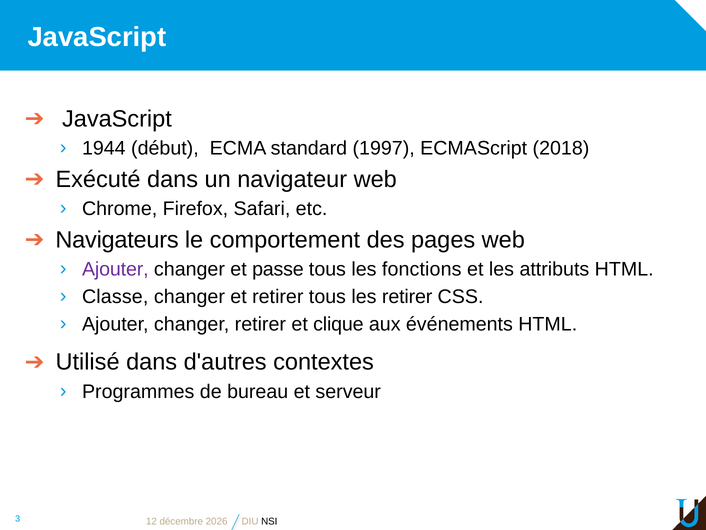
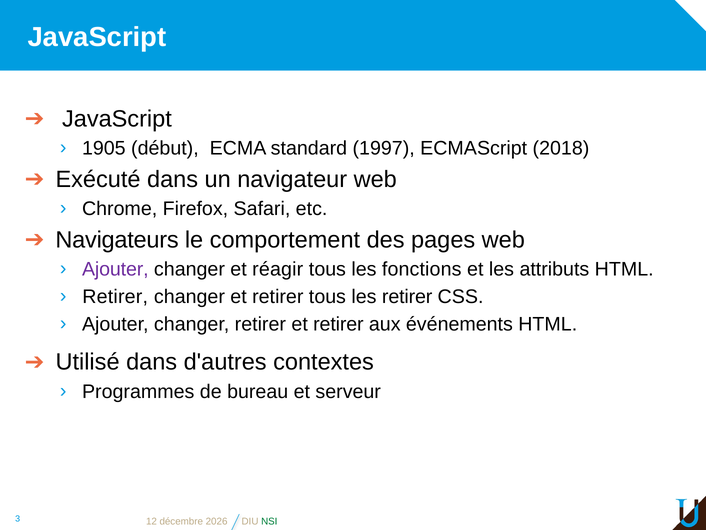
1944: 1944 -> 1905
passe: passe -> réagir
Classe at (115, 297): Classe -> Retirer
retirer et clique: clique -> retirer
NSI colour: black -> green
